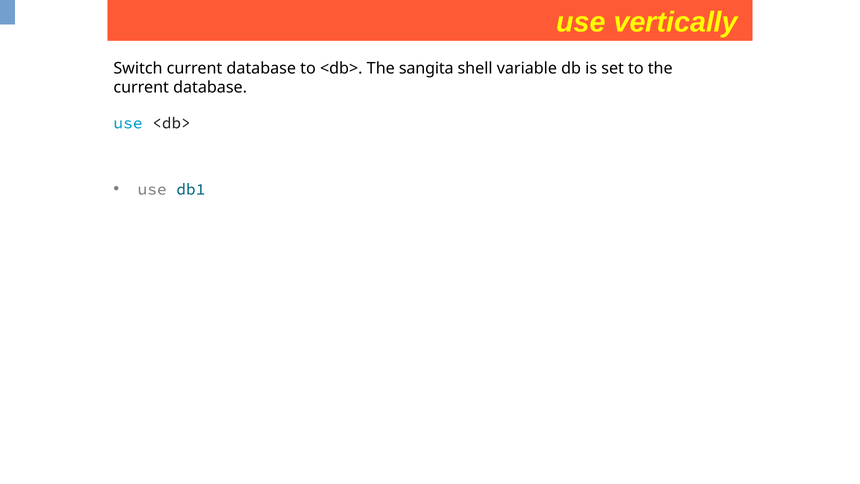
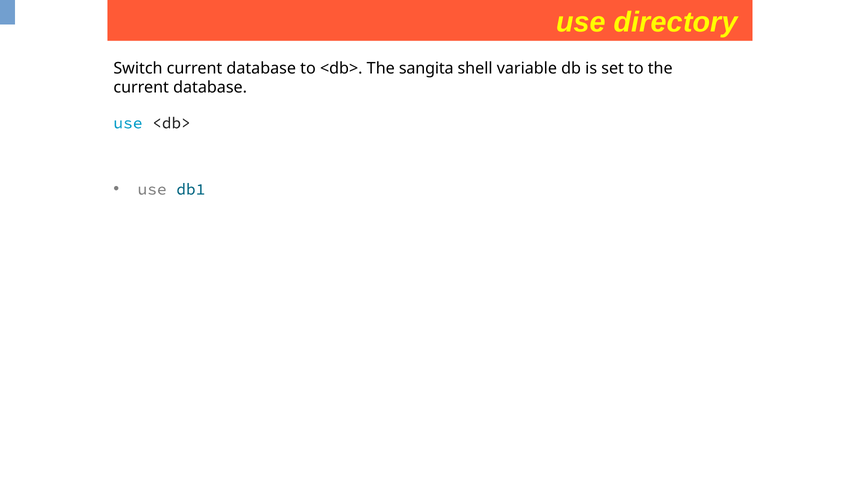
vertically: vertically -> directory
